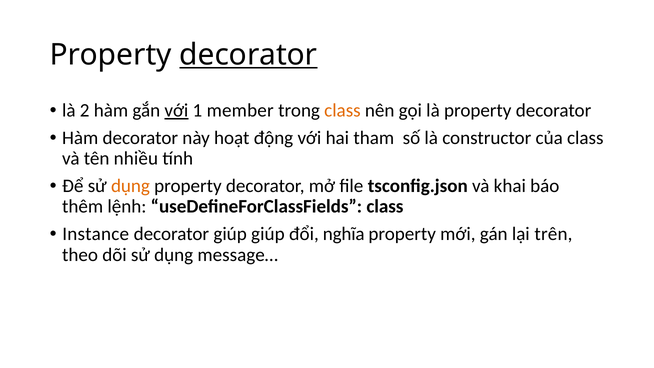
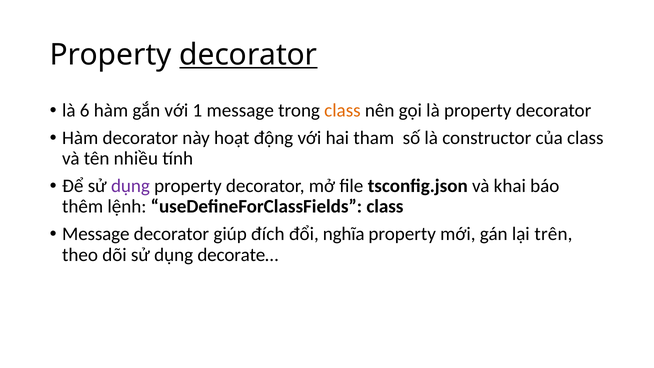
2: 2 -> 6
với at (176, 111) underline: present -> none
1 member: member -> message
dụng at (130, 186) colour: orange -> purple
Instance at (96, 234): Instance -> Message
giúp giúp: giúp -> đích
message…: message… -> decorate…
